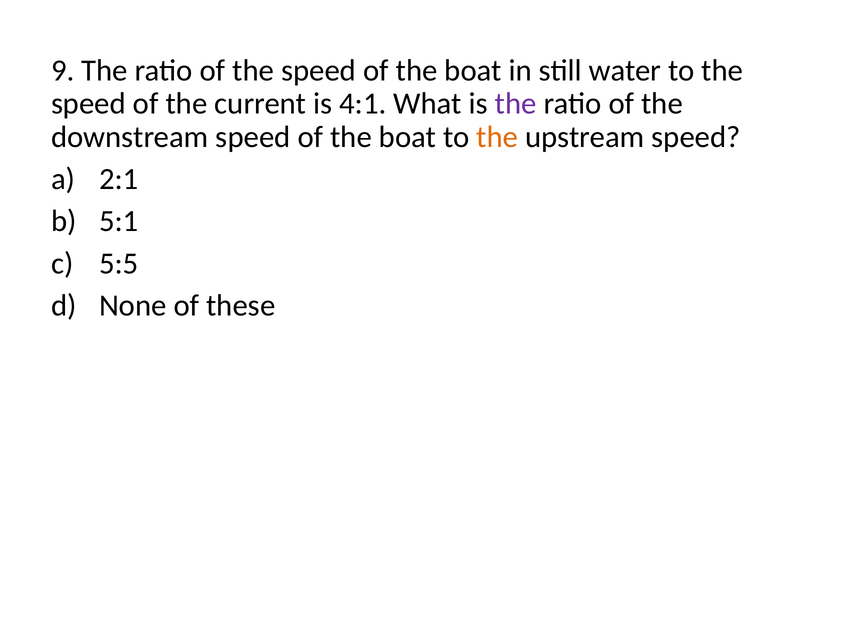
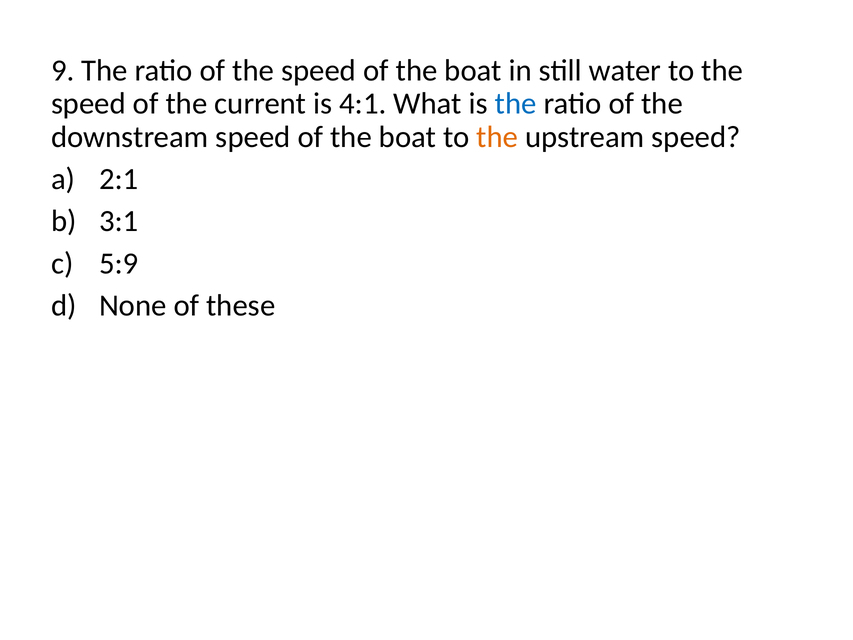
the at (516, 104) colour: purple -> blue
5:1: 5:1 -> 3:1
5:5: 5:5 -> 5:9
